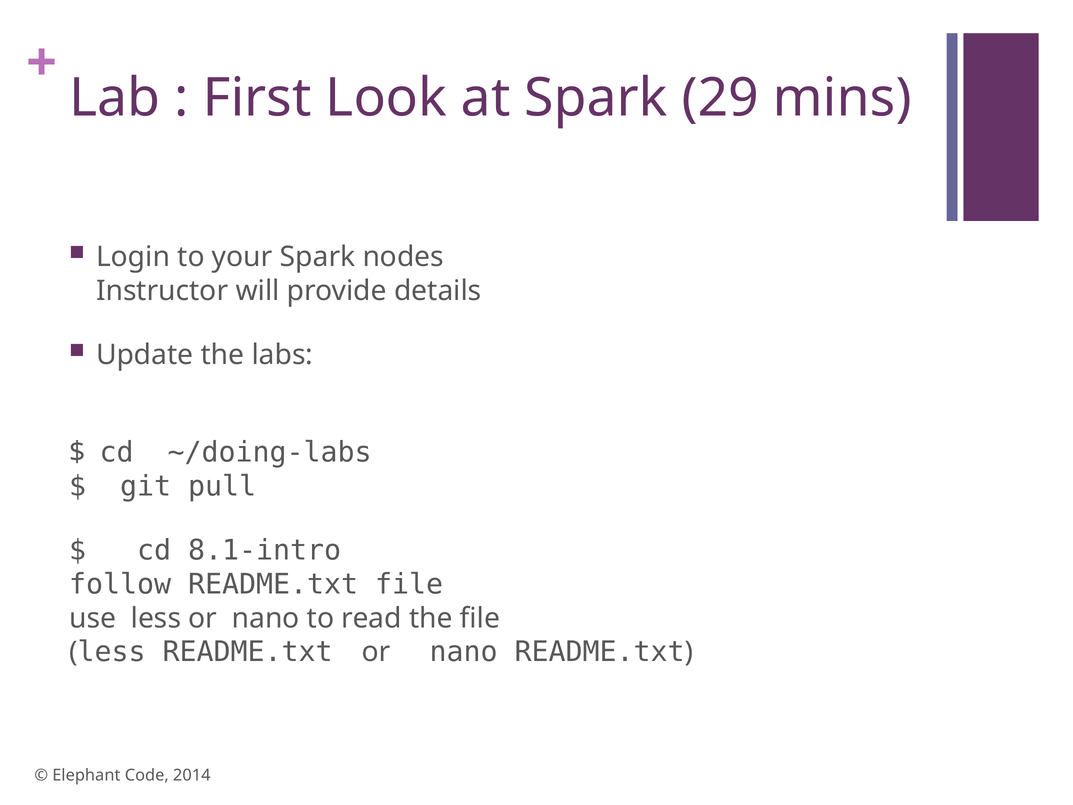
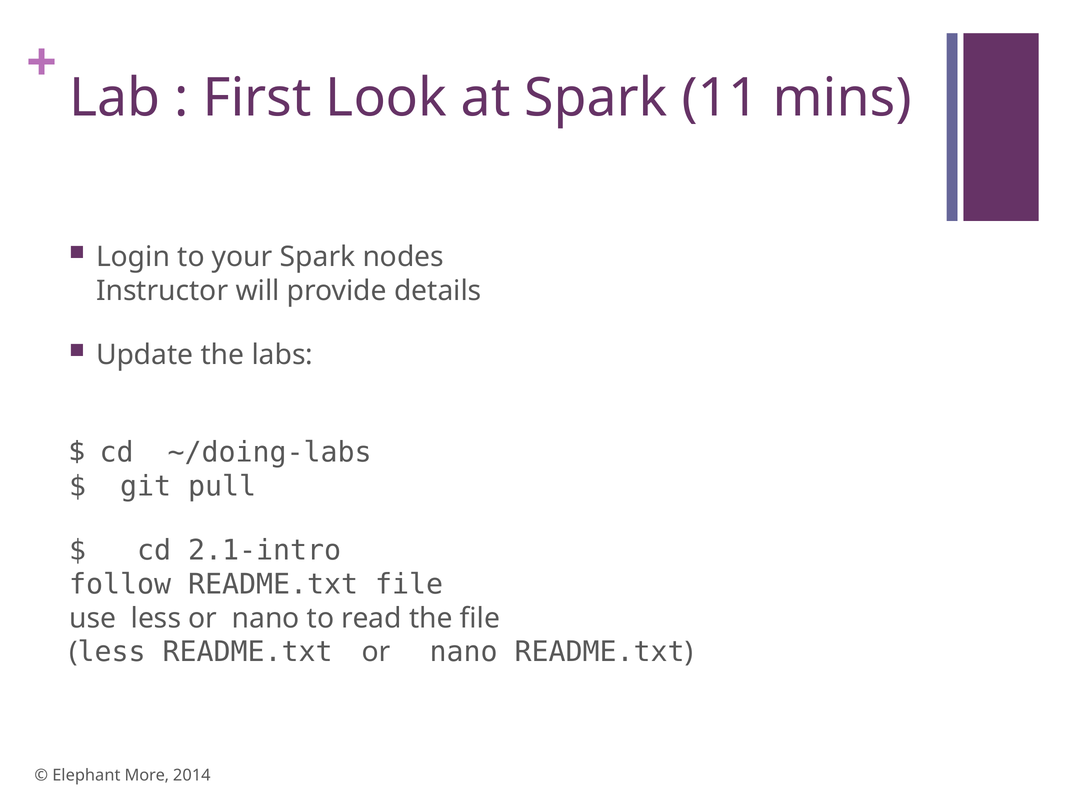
29: 29 -> 11
8.1-intro: 8.1-intro -> 2.1-intro
Code: Code -> More
